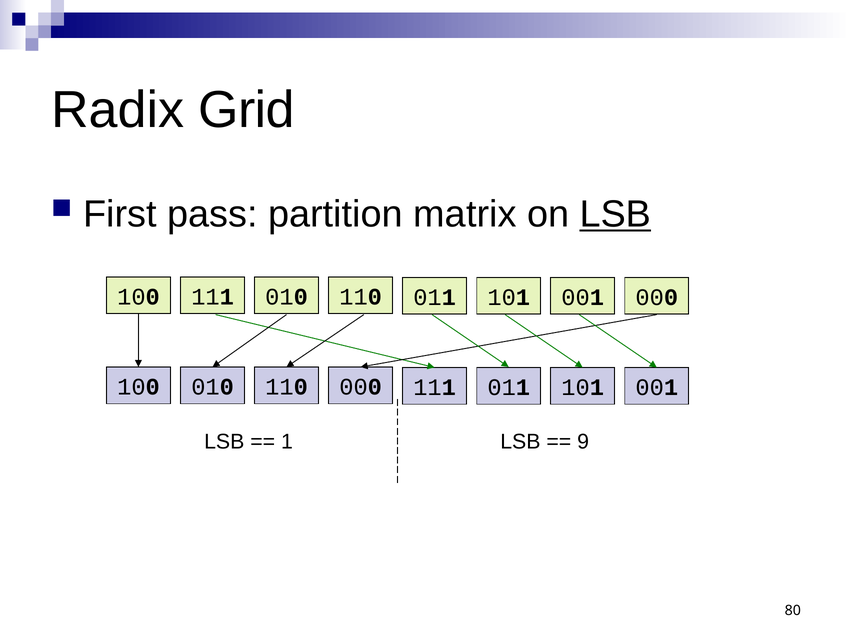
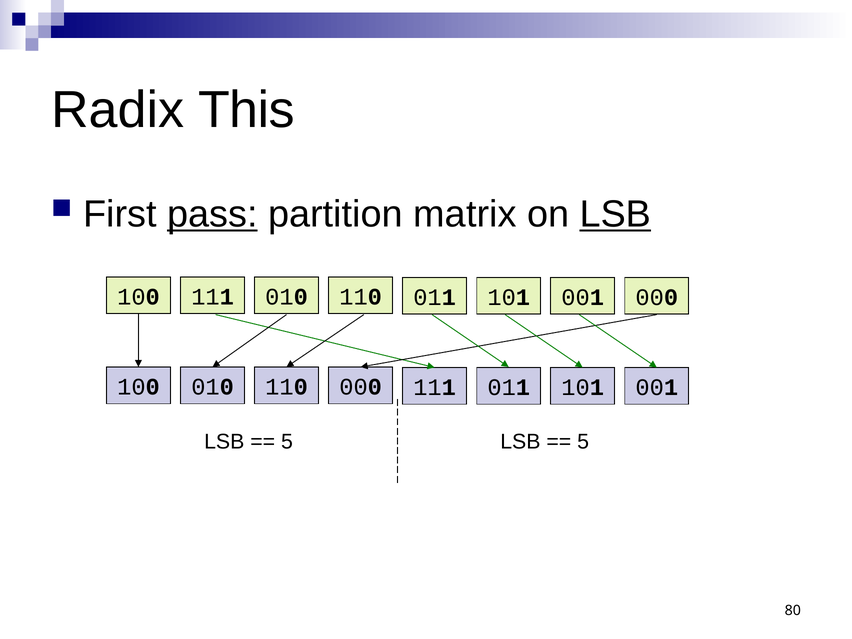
Grid: Grid -> This
pass underline: none -> present
1 at (287, 441): 1 -> 5
9 at (583, 442): 9 -> 5
